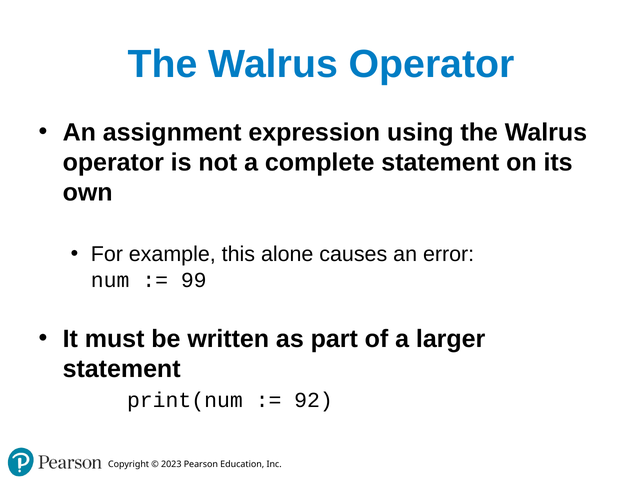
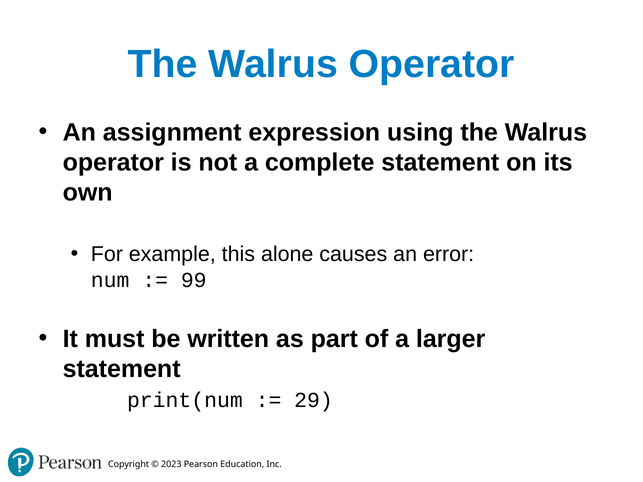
92: 92 -> 29
